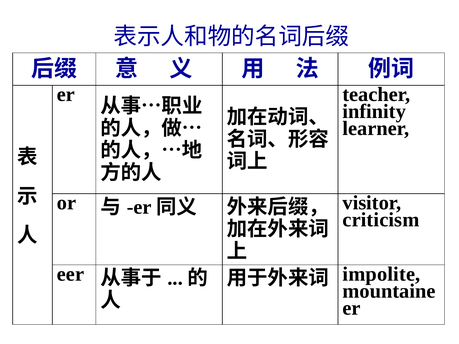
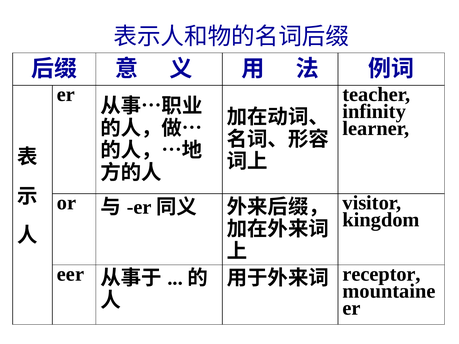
criticism: criticism -> kingdom
impolite: impolite -> receptor
